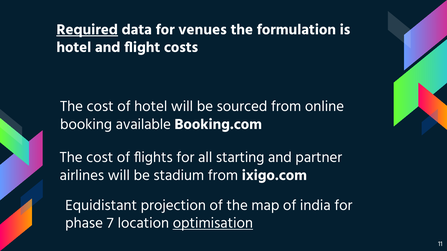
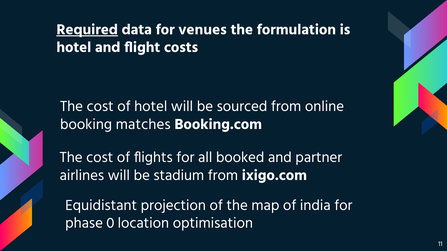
available: available -> matches
starting: starting -> booked
7: 7 -> 0
optimisation underline: present -> none
